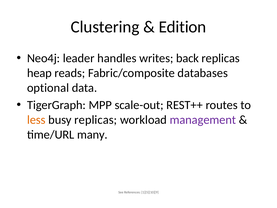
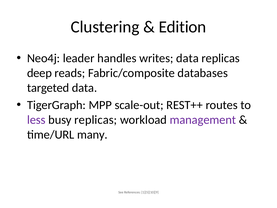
writes back: back -> data
heap: heap -> deep
optional: optional -> targeted
less colour: orange -> purple
